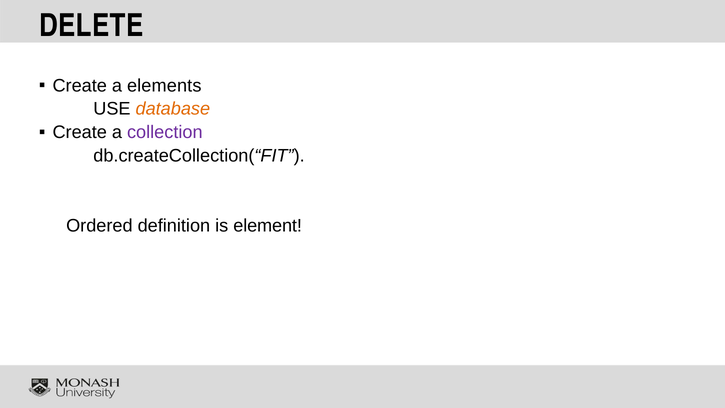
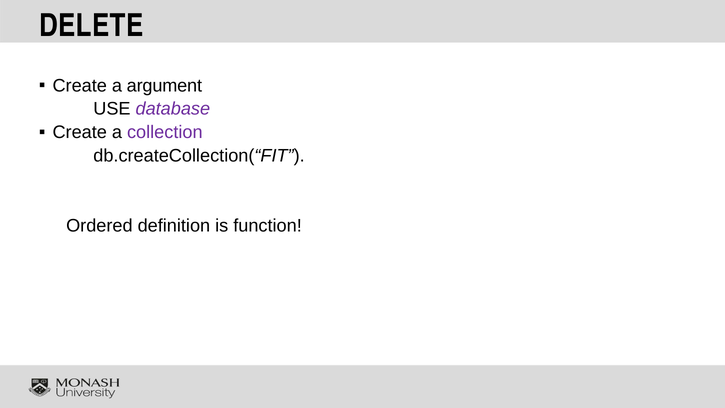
elements: elements -> argument
database colour: orange -> purple
element: element -> function
